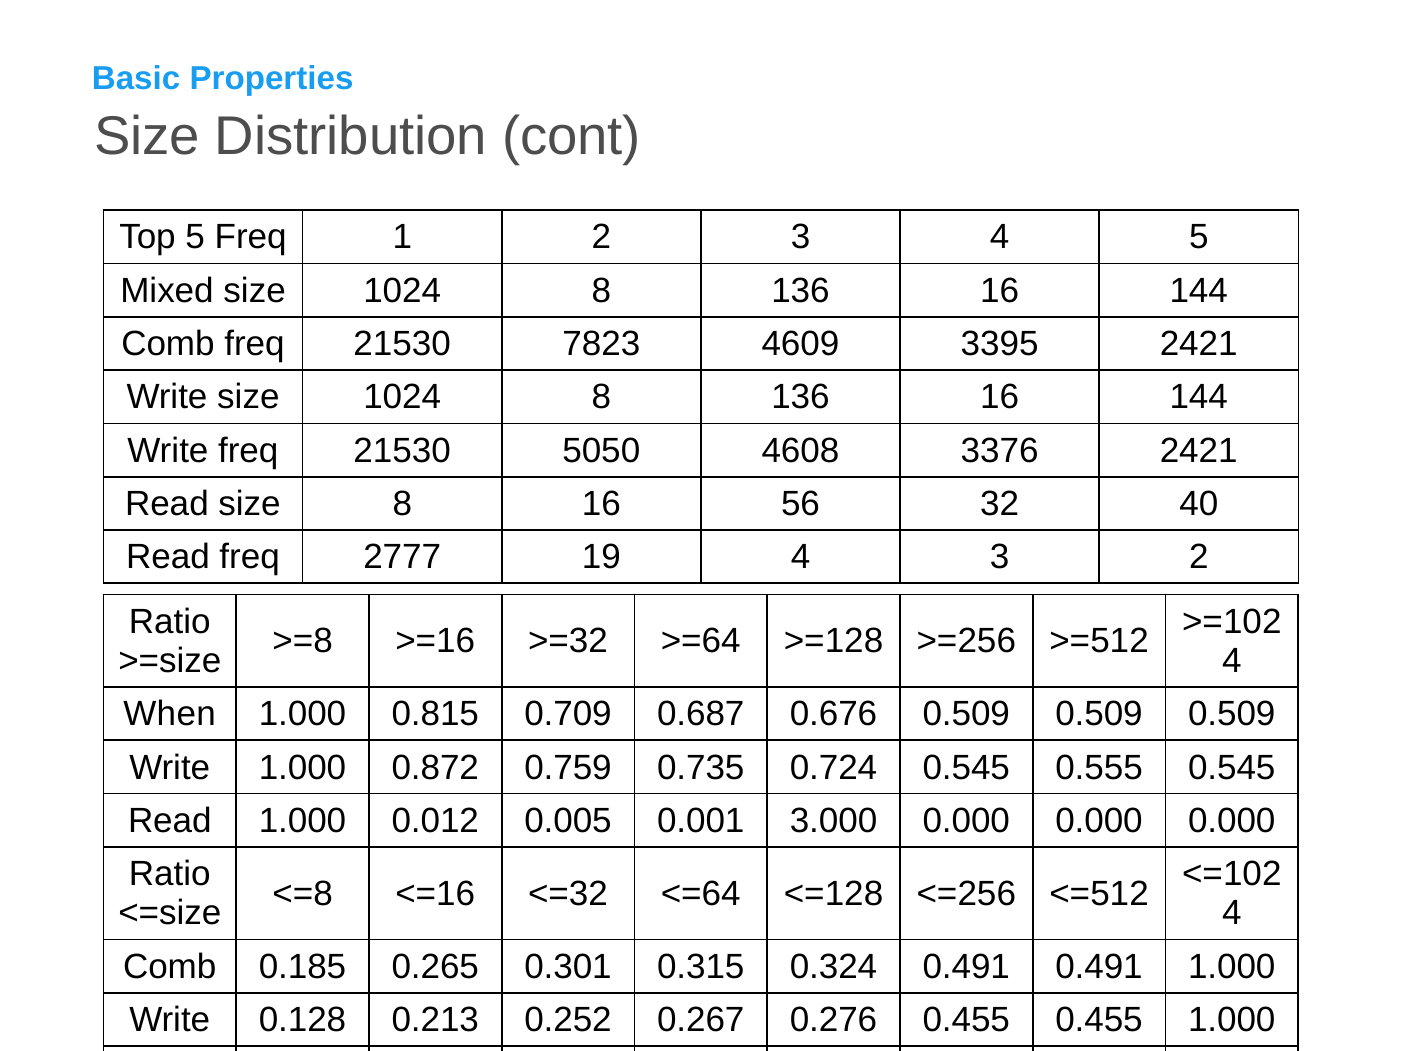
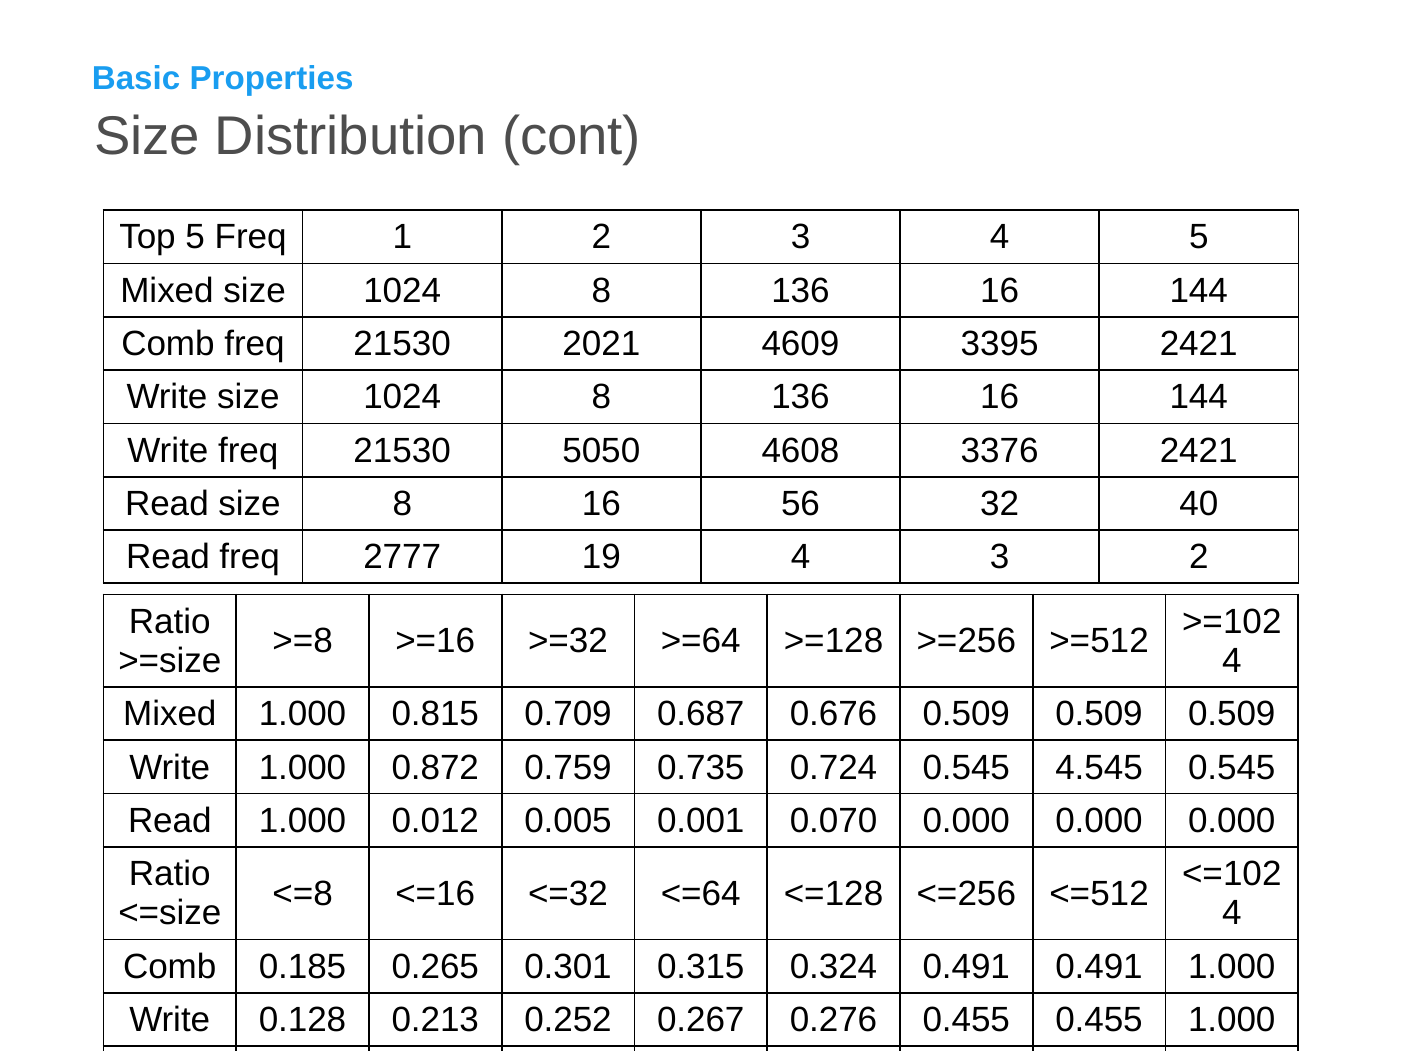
7823: 7823 -> 2021
When at (170, 715): When -> Mixed
0.555: 0.555 -> 4.545
3.000: 3.000 -> 0.070
